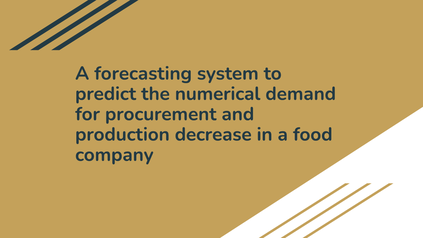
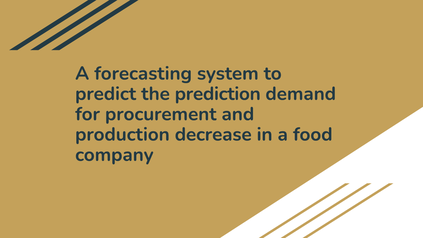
numerical: numerical -> prediction
